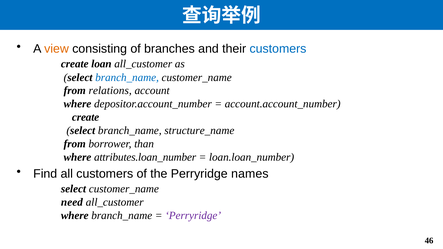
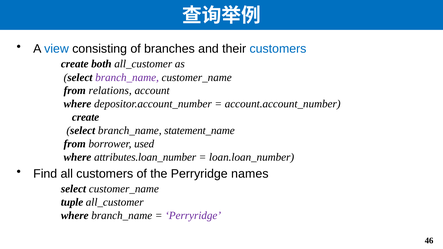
view colour: orange -> blue
loan: loan -> both
branch_name at (127, 77) colour: blue -> purple
structure_name: structure_name -> statement_name
than: than -> used
need: need -> tuple
